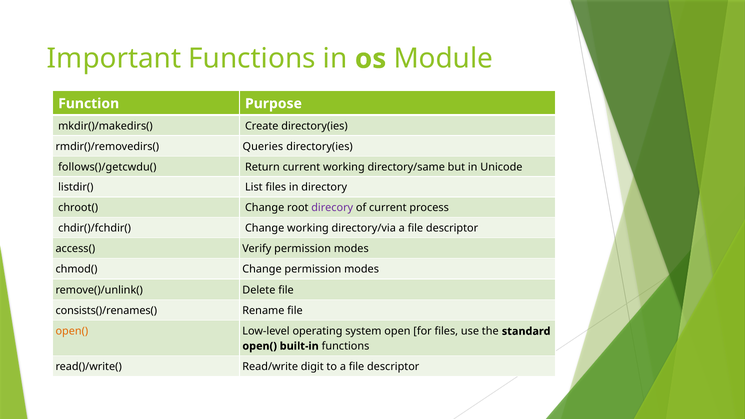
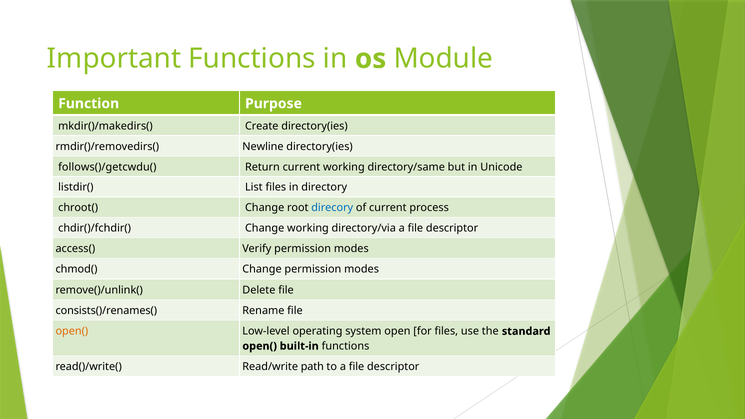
Queries: Queries -> Newline
direcory colour: purple -> blue
digit: digit -> path
